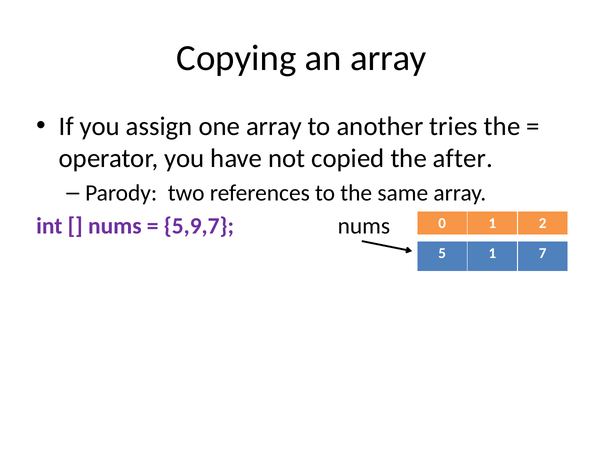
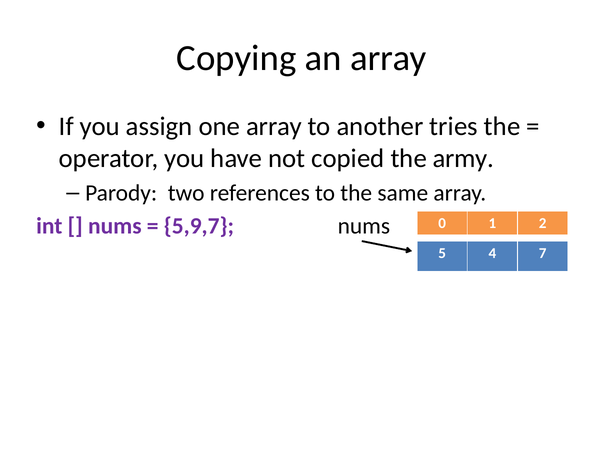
after: after -> army
5 1: 1 -> 4
